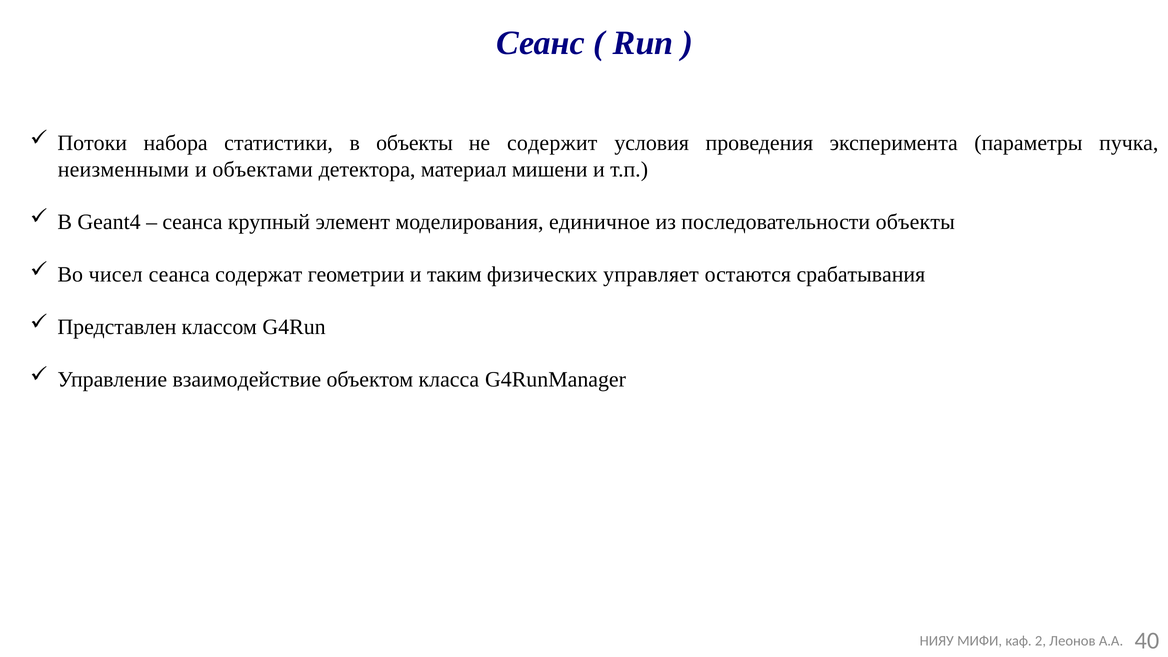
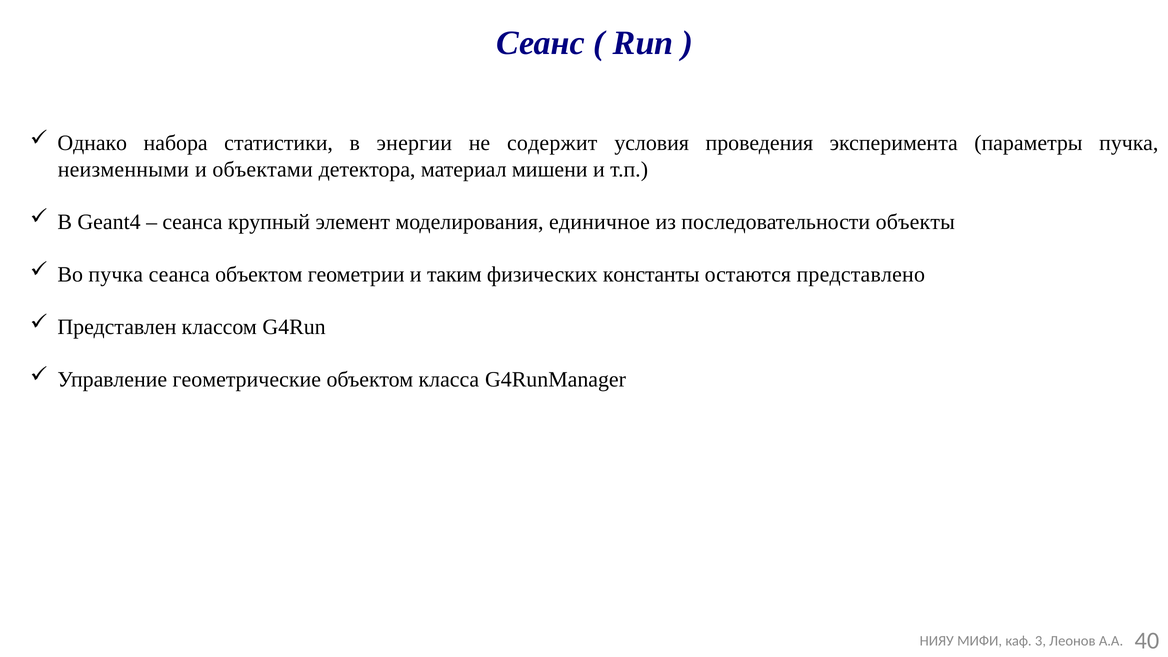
Потоки: Потоки -> Однако
в объекты: объекты -> энергии
Во чисел: чисел -> пучка
сеанса содержат: содержат -> объектом
управляет: управляет -> константы
срабатывания: срабатывания -> представлено
взаимодействие: взаимодействие -> геометрические
2: 2 -> 3
